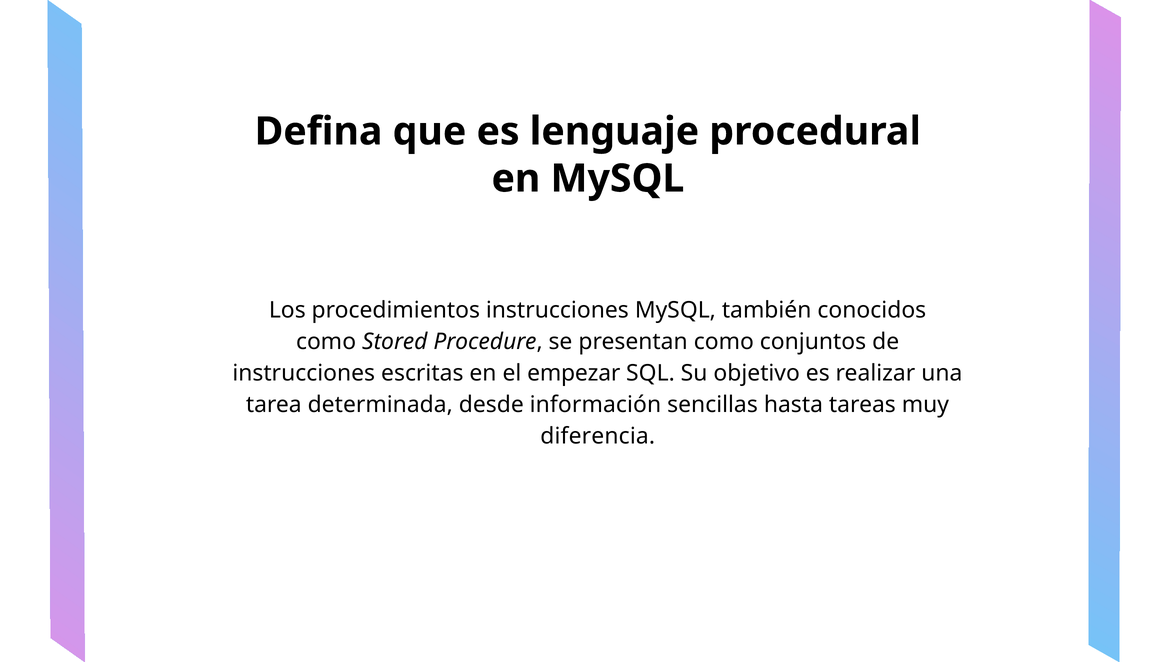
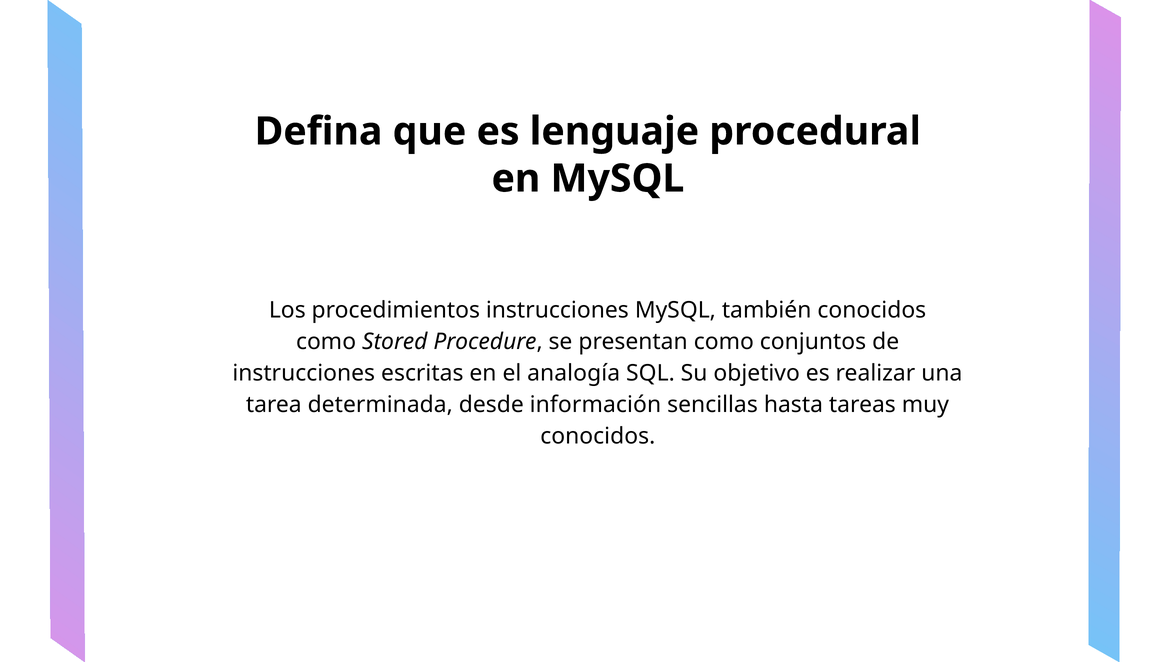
empezar: empezar -> analogía
diferencia at (598, 436): diferencia -> conocidos
